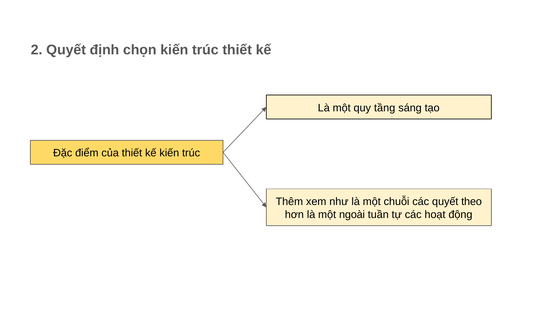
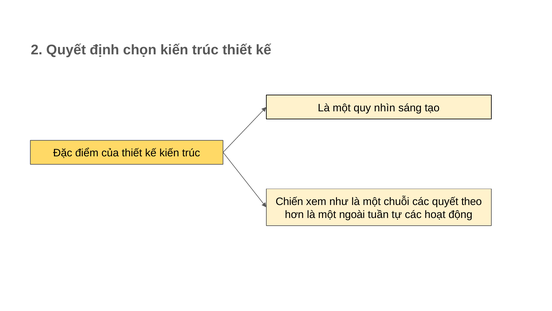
tầng: tầng -> nhìn
Thêm: Thêm -> Chiến
